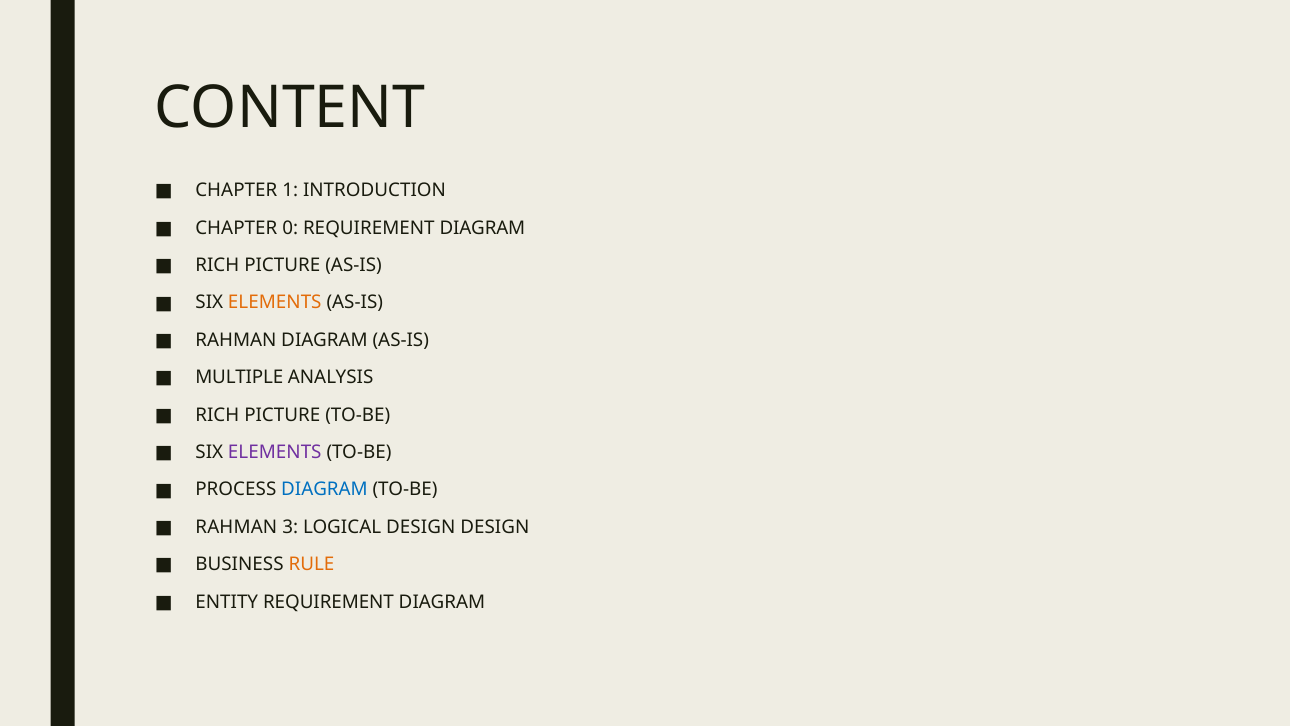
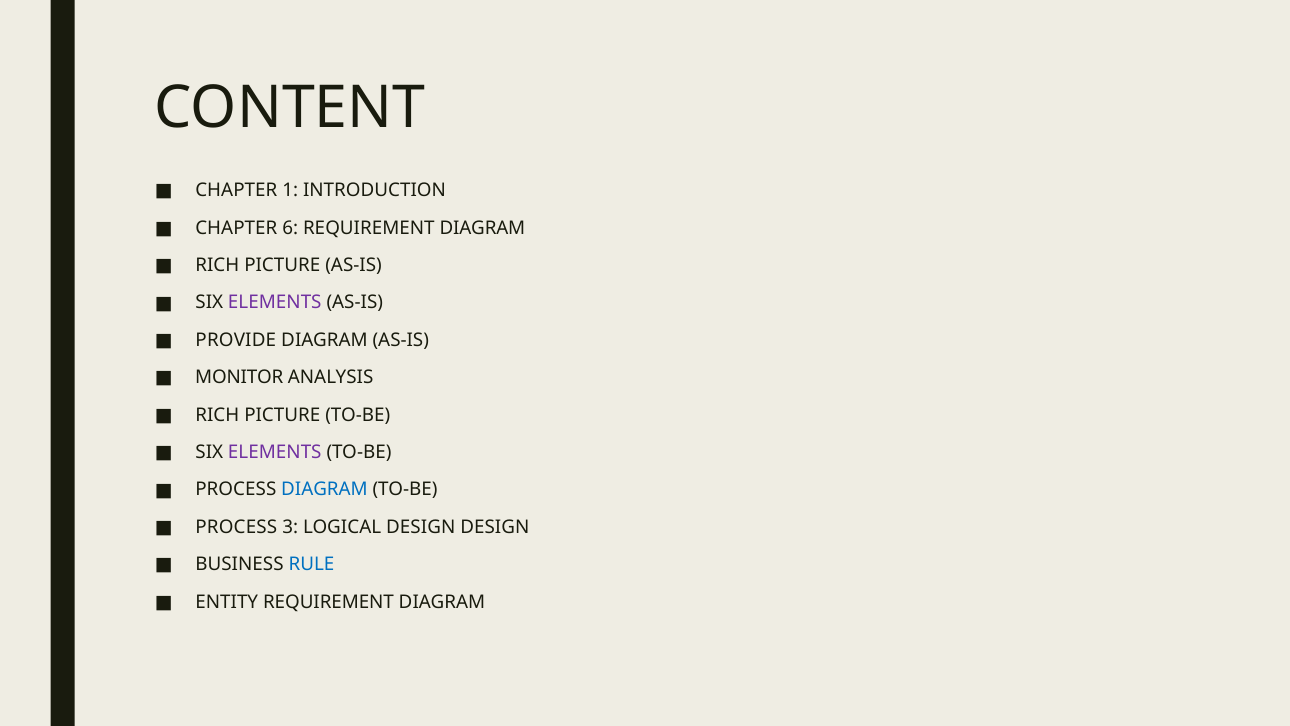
0: 0 -> 6
ELEMENTS at (275, 303) colour: orange -> purple
RAHMAN at (236, 340): RAHMAN -> PROVIDE
MULTIPLE: MULTIPLE -> MONITOR
RAHMAN at (236, 527): RAHMAN -> PROCESS
RULE colour: orange -> blue
